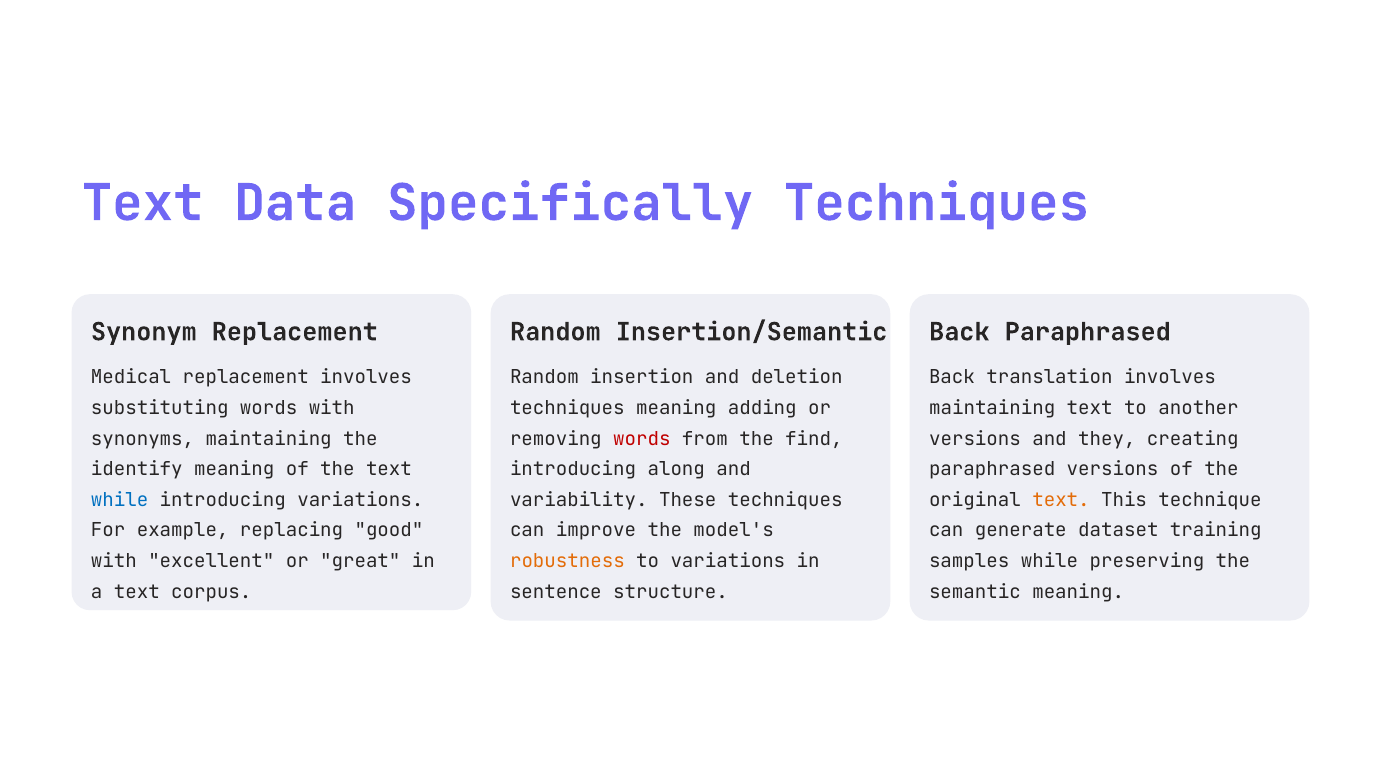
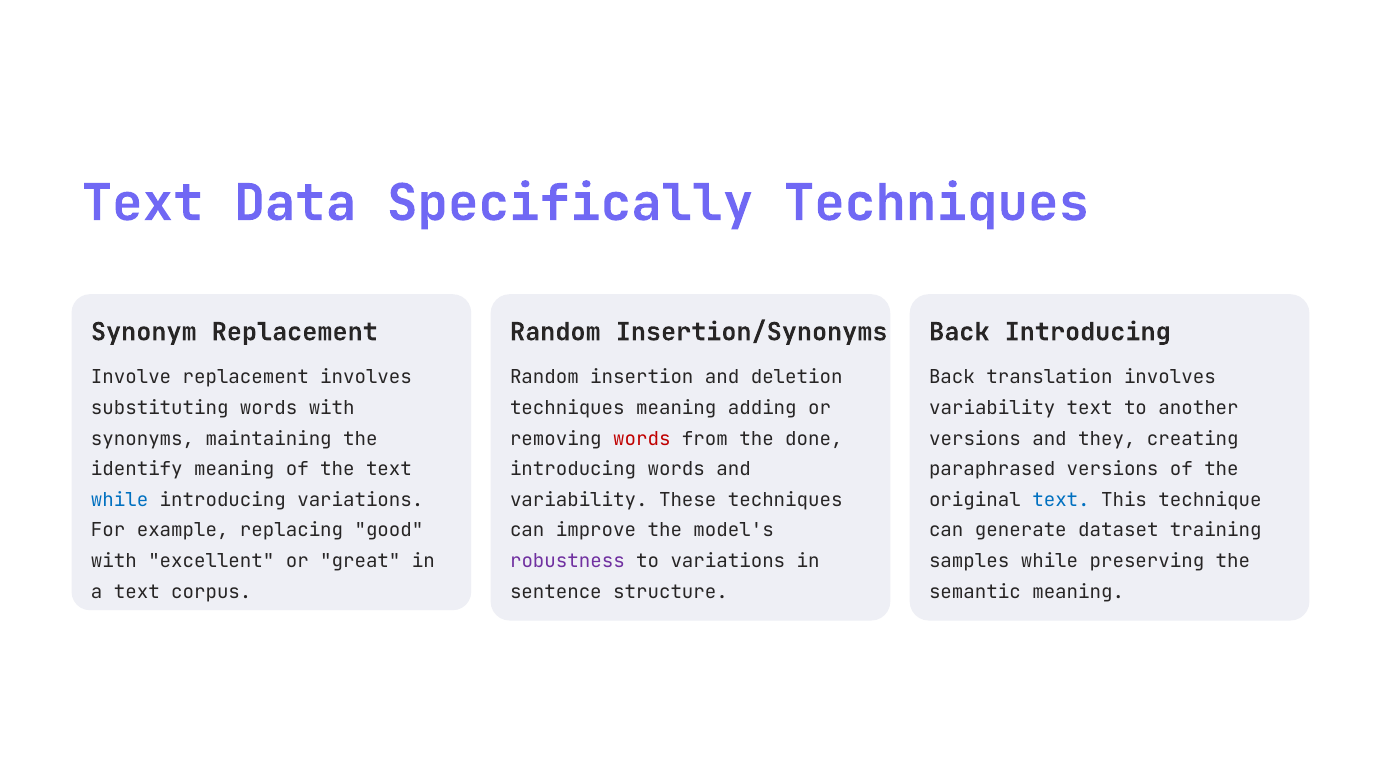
Insertion/Semantic: Insertion/Semantic -> Insertion/Synonyms
Back Paraphrased: Paraphrased -> Introducing
Medical: Medical -> Involve
maintaining at (992, 408): maintaining -> variability
find: find -> done
introducing along: along -> words
text at (1061, 500) colour: orange -> blue
robustness colour: orange -> purple
